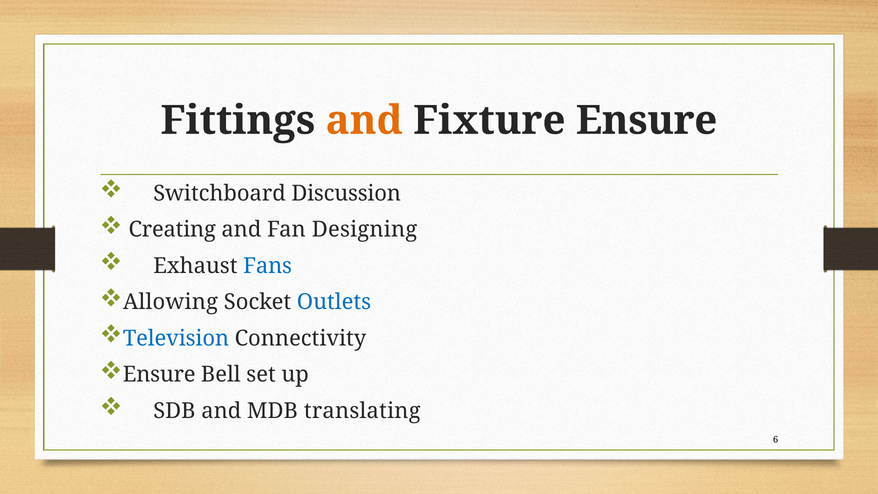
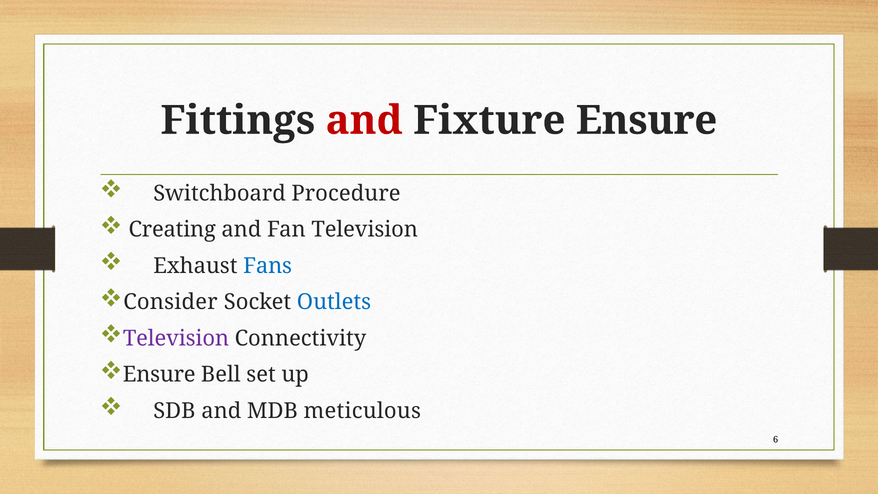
and at (364, 120) colour: orange -> red
Discussion: Discussion -> Procedure
Fan Designing: Designing -> Television
Allowing: Allowing -> Consider
Television at (176, 338) colour: blue -> purple
translating: translating -> meticulous
